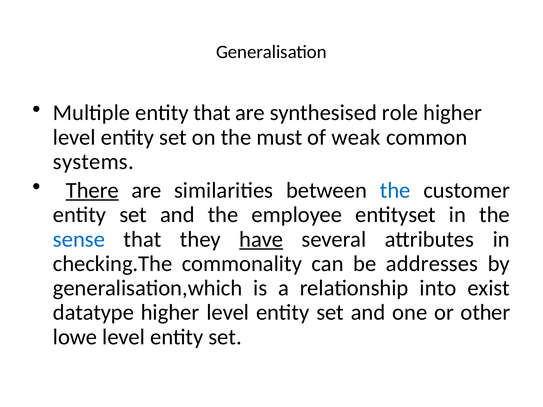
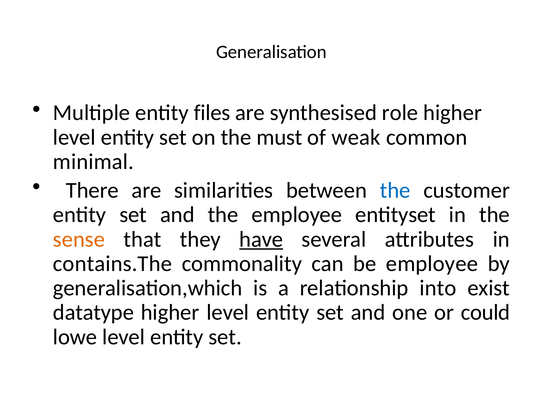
entity that: that -> files
systems: systems -> minimal
There underline: present -> none
sense colour: blue -> orange
checking.The: checking.The -> contains.The
be addresses: addresses -> employee
other: other -> could
